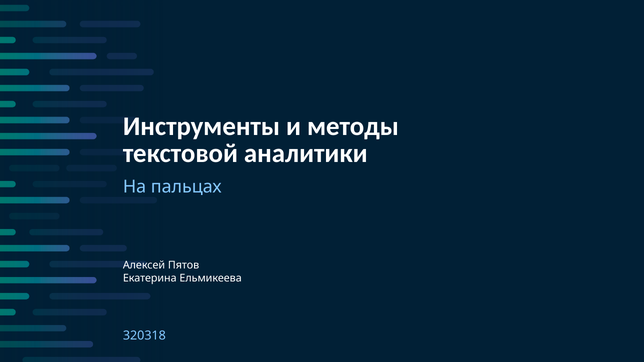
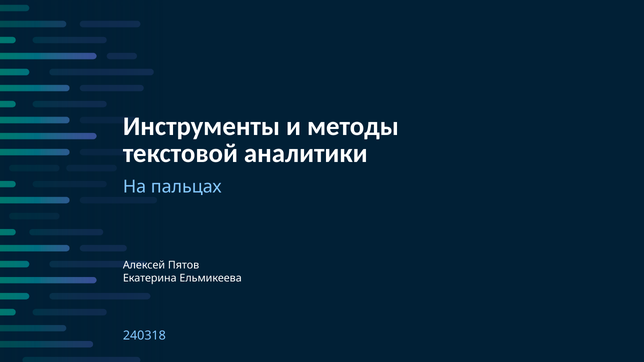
320318: 320318 -> 240318
